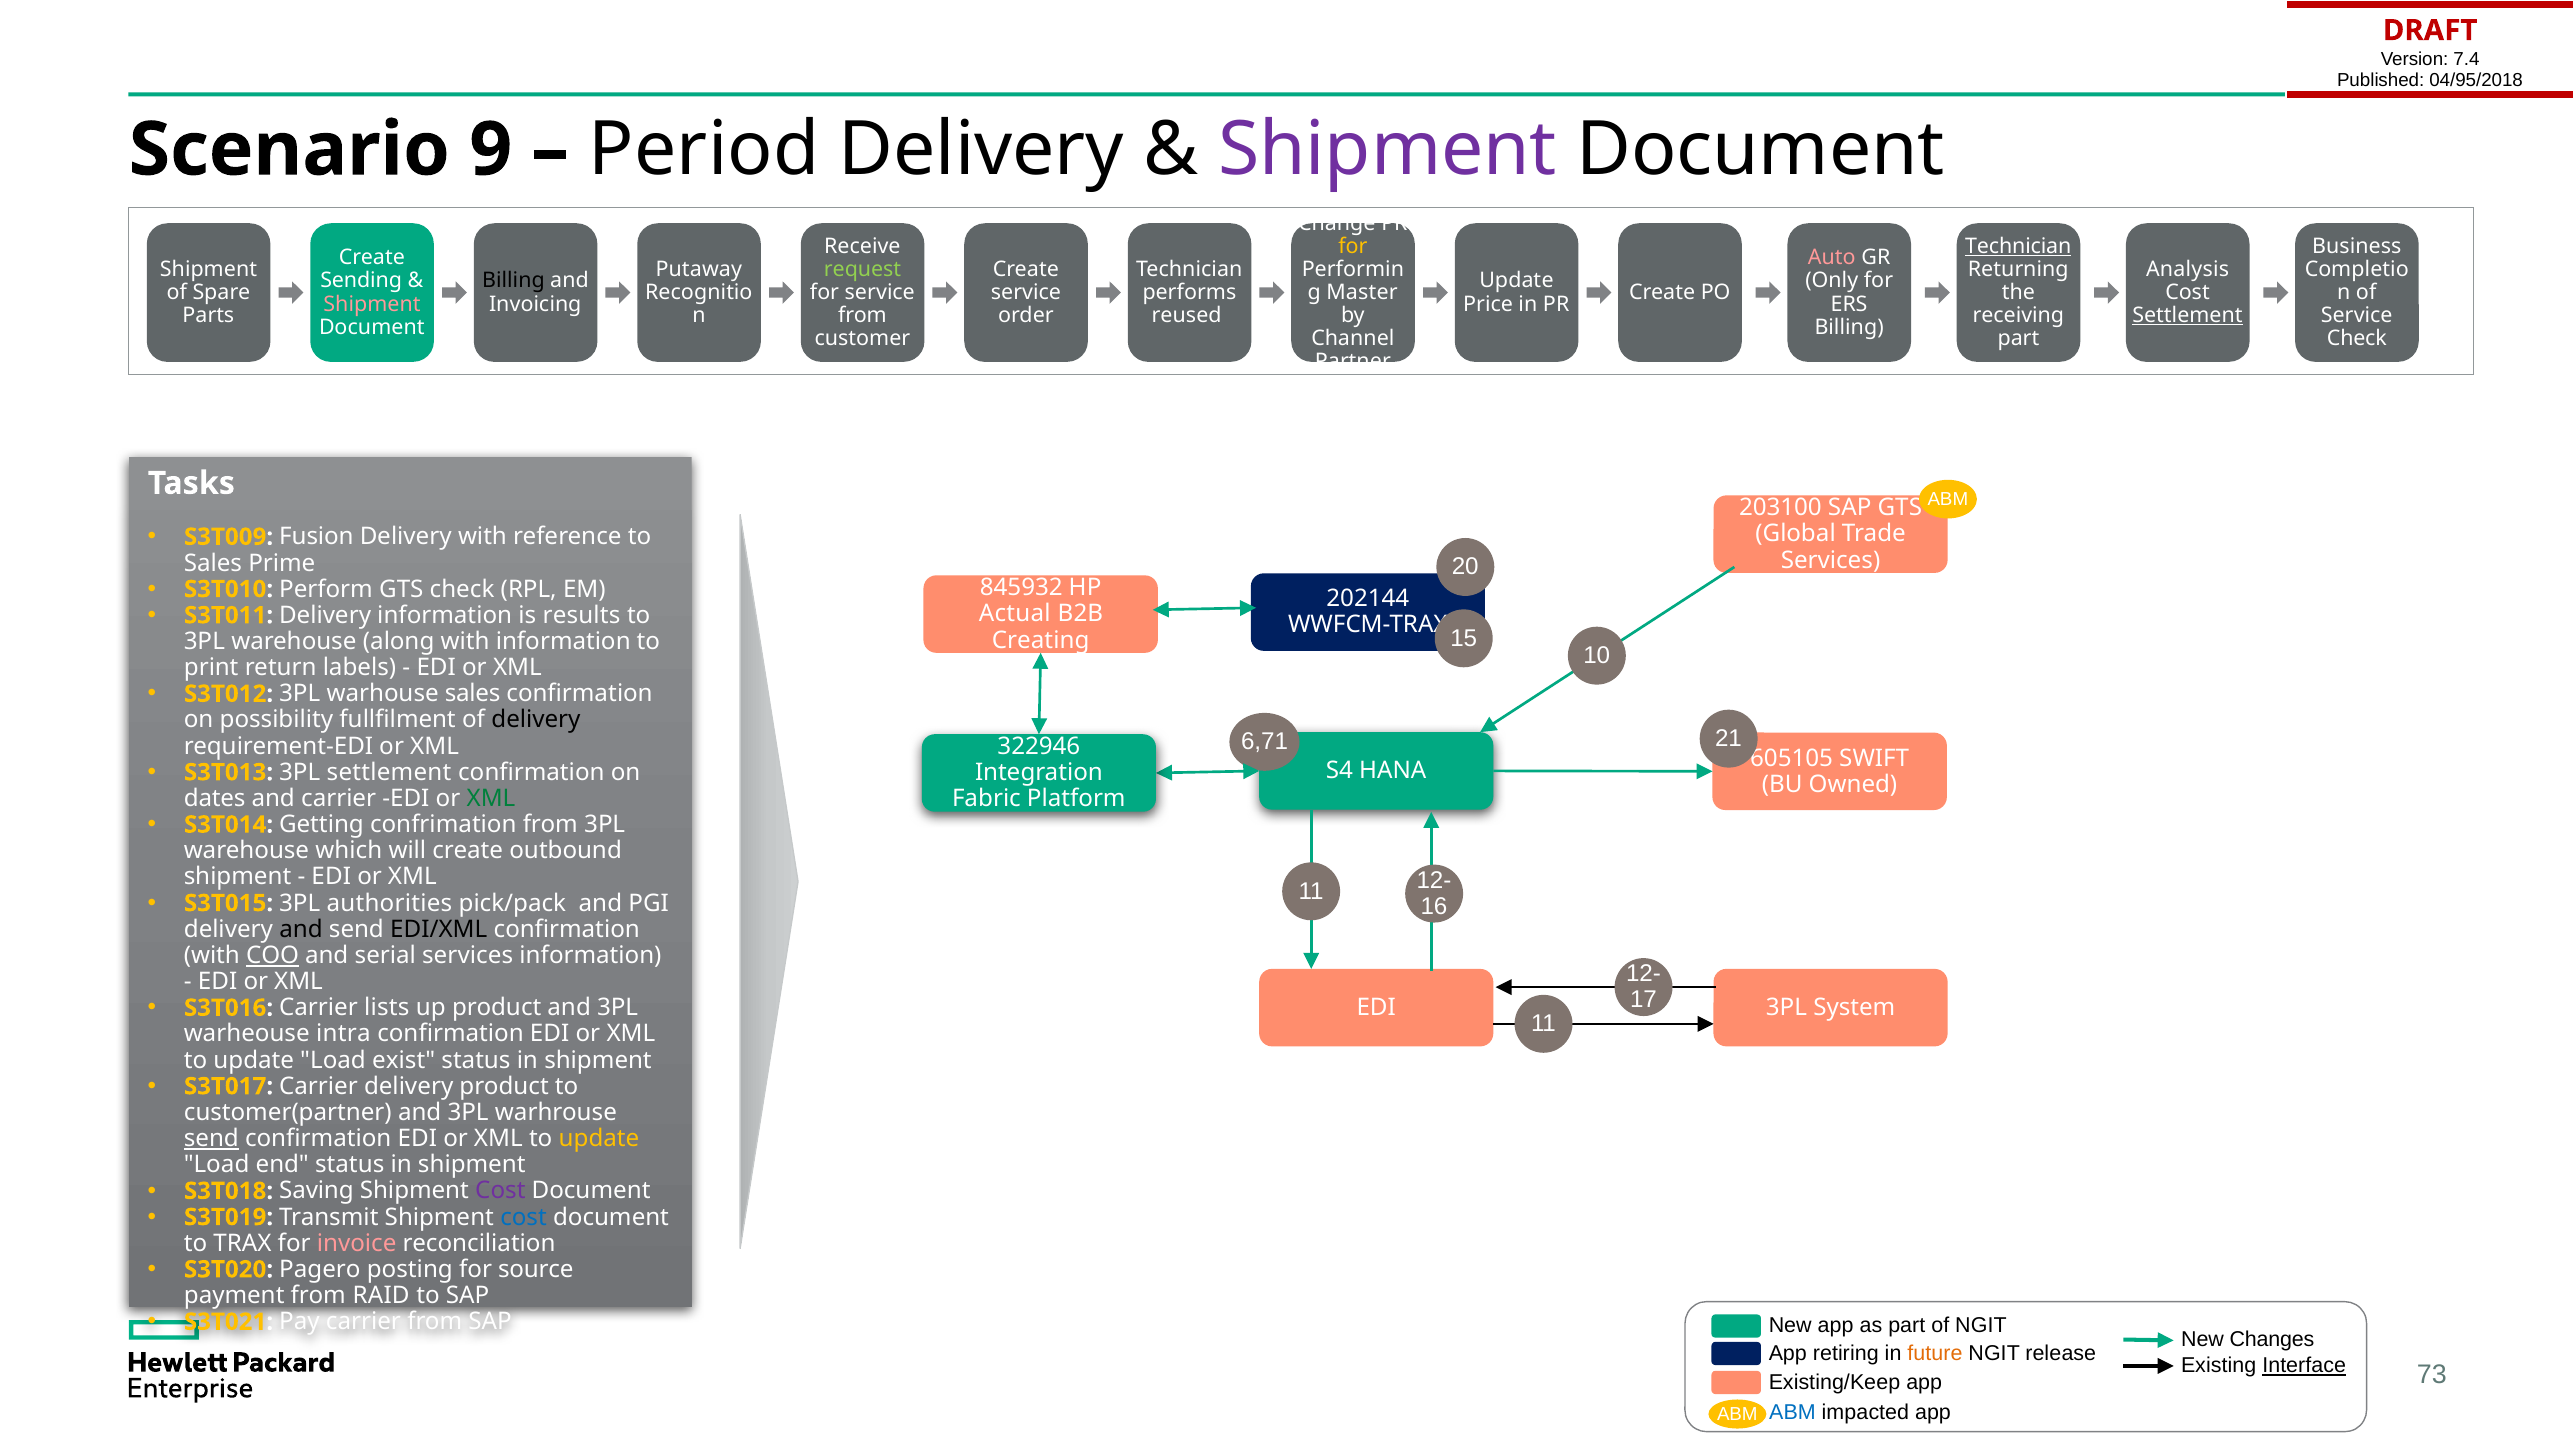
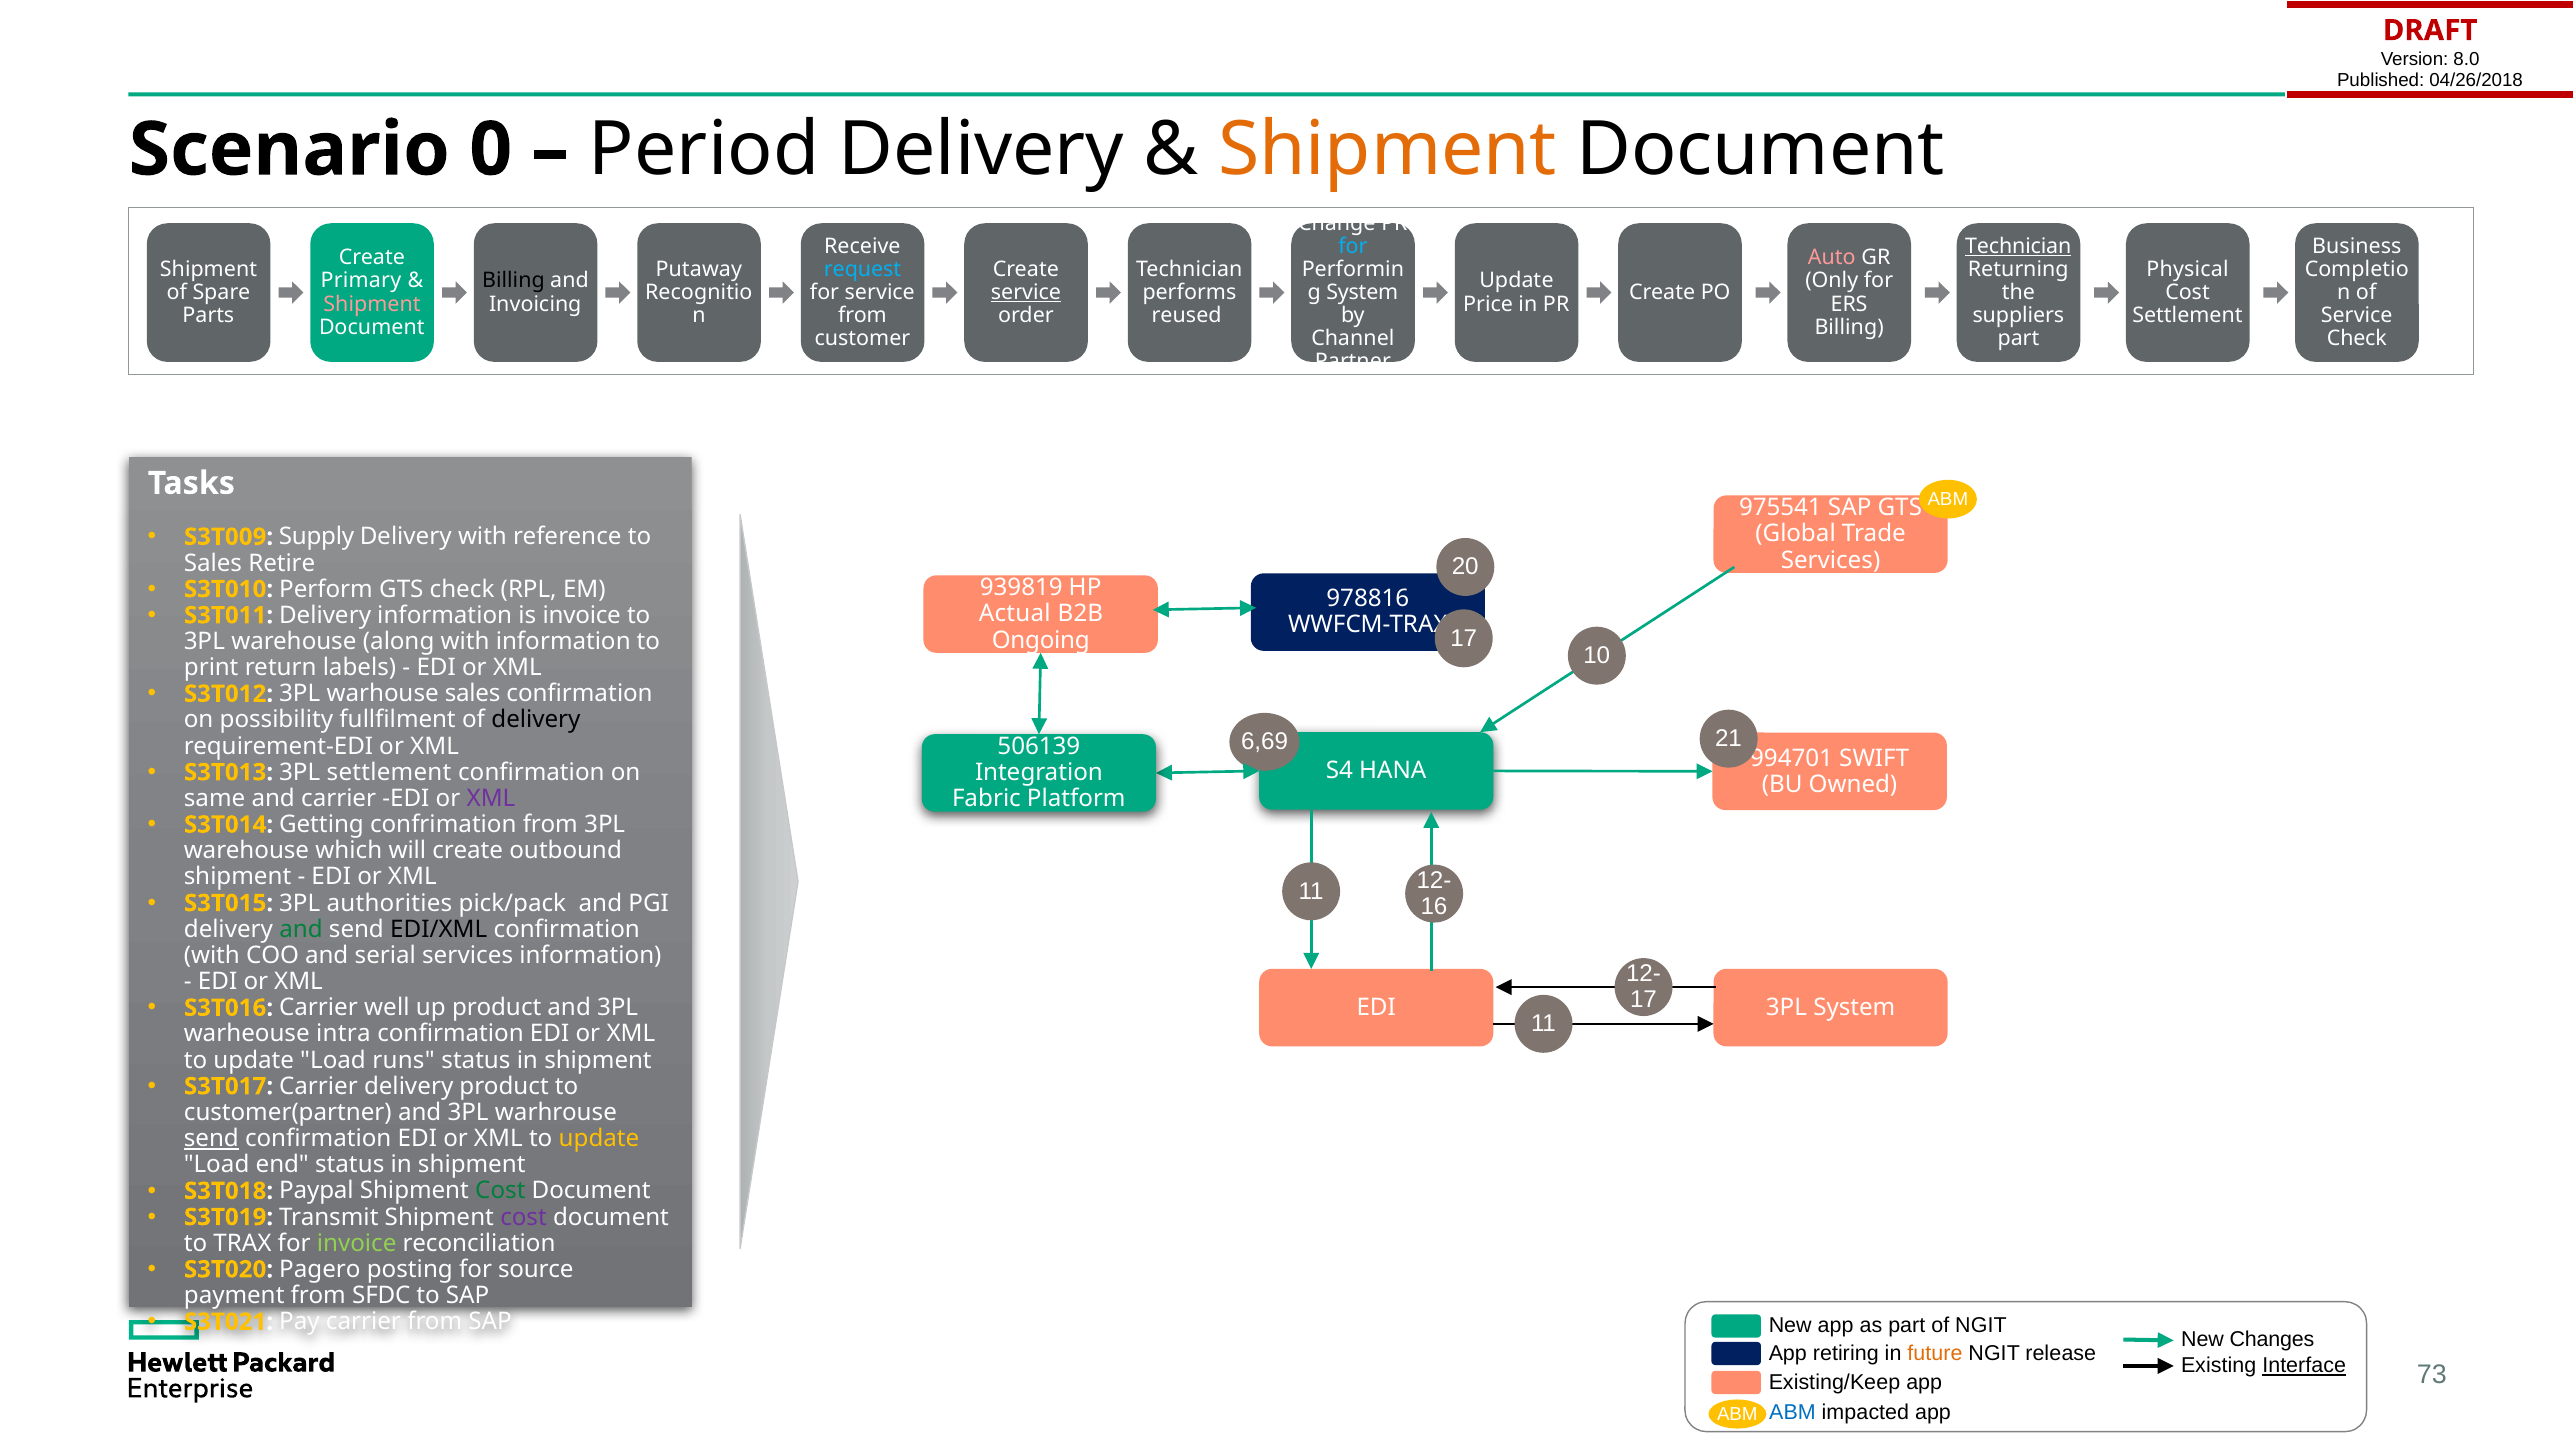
7.4: 7.4 -> 8.0
04/95/2018: 04/95/2018 -> 04/26/2018
9: 9 -> 0
Shipment at (1388, 150) colour: purple -> orange
for at (1353, 246) colour: yellow -> light blue
request colour: light green -> light blue
Analysis: Analysis -> Physical
Sending: Sending -> Primary
service at (1026, 292) underline: none -> present
Master at (1362, 292): Master -> System
receiving: receiving -> suppliers
Settlement at (2187, 316) underline: present -> none
203100: 203100 -> 975541
Fusion: Fusion -> Supply
Prime: Prime -> Retire
845932: 845932 -> 939819
202144: 202144 -> 978816
is results: results -> invoice
WWFCM-TRAX 15: 15 -> 17
Creating: Creating -> Ongoing
6,71: 6,71 -> 6,69
322946: 322946 -> 506139
605105: 605105 -> 994701
dates: dates -> same
XML at (491, 799) colour: green -> purple
and at (301, 929) colour: black -> green
COO underline: present -> none
lists: lists -> well
exist: exist -> runs
Saving: Saving -> Paypal
Cost at (500, 1191) colour: purple -> green
cost at (524, 1217) colour: blue -> purple
invoice at (357, 1243) colour: pink -> light green
RAID: RAID -> SFDC
